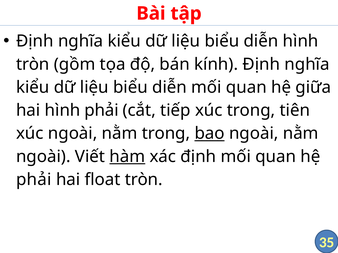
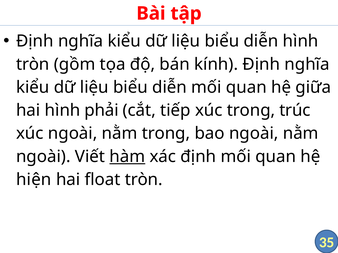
tiên: tiên -> trúc
bao underline: present -> none
phải at (34, 180): phải -> hiện
